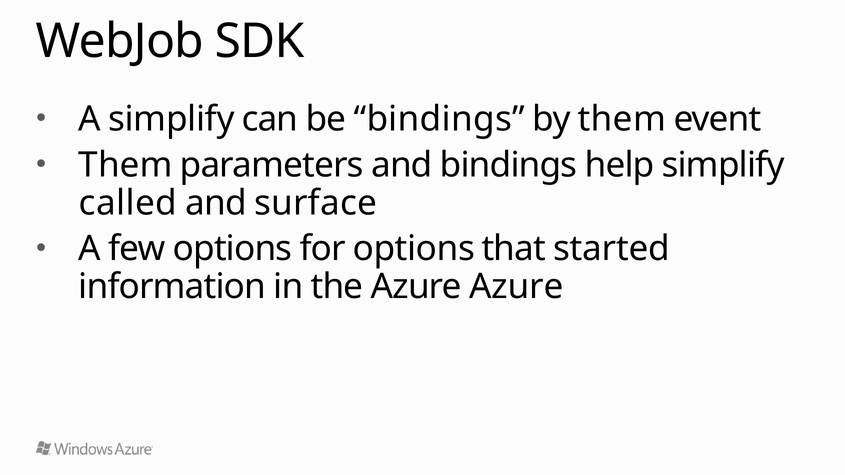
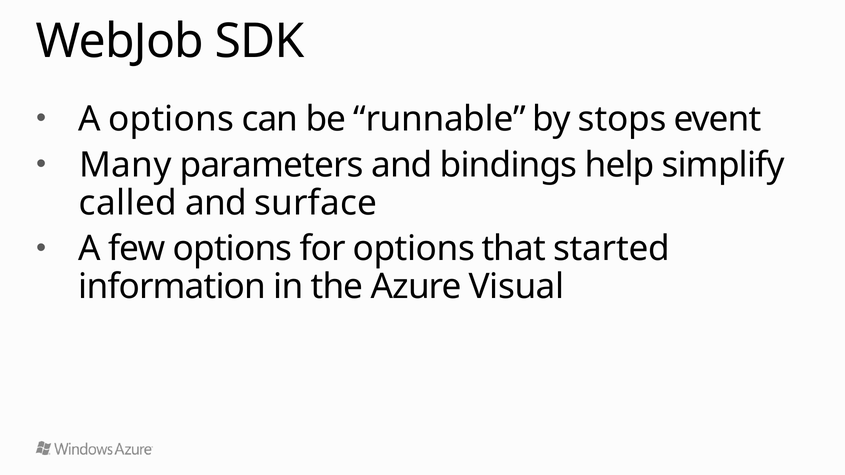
A simplify: simplify -> options
be bindings: bindings -> runnable
by them: them -> stops
Them at (125, 165): Them -> Many
Azure Azure: Azure -> Visual
